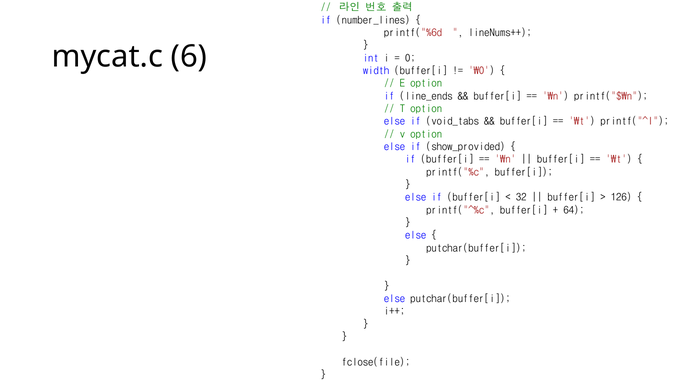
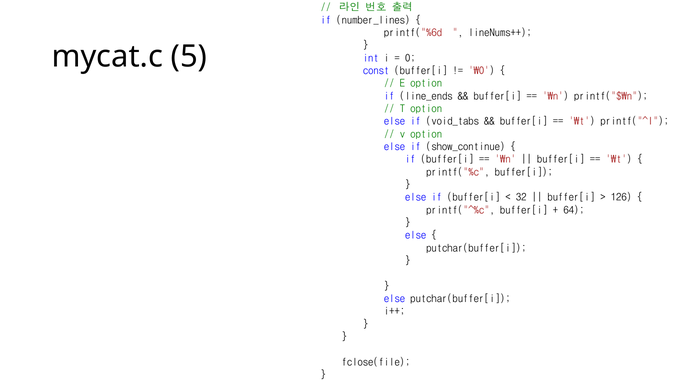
6: 6 -> 5
width: width -> const
show_provided: show_provided -> show_continue
